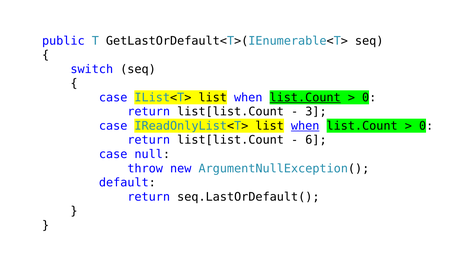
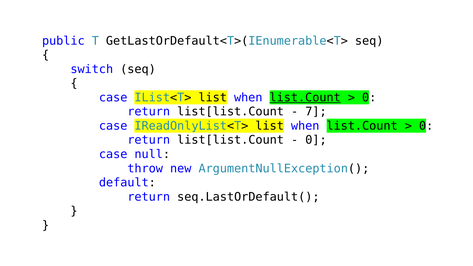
3: 3 -> 7
when at (305, 126) underline: present -> none
6 at (316, 140): 6 -> 0
